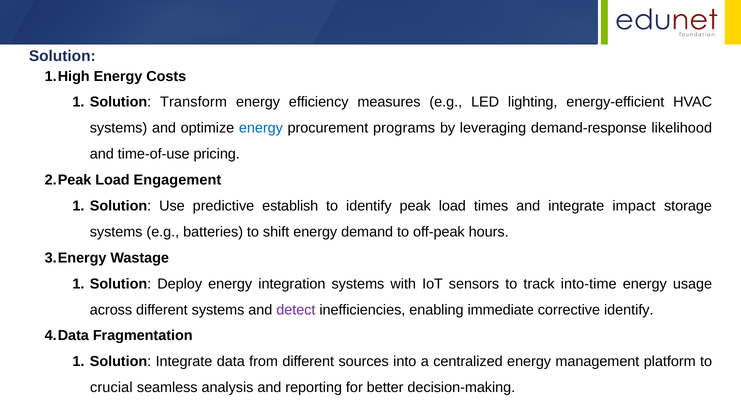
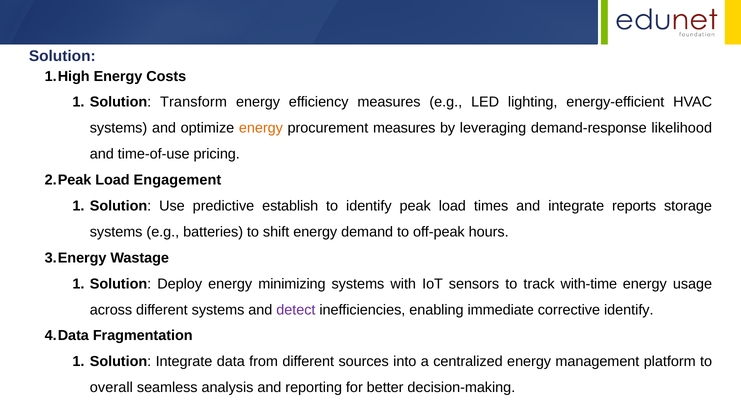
energy at (261, 128) colour: blue -> orange
procurement programs: programs -> measures
impact: impact -> reports
integration: integration -> minimizing
into-time: into-time -> with-time
crucial: crucial -> overall
